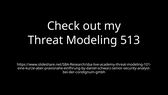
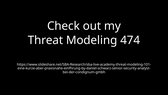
513: 513 -> 474
